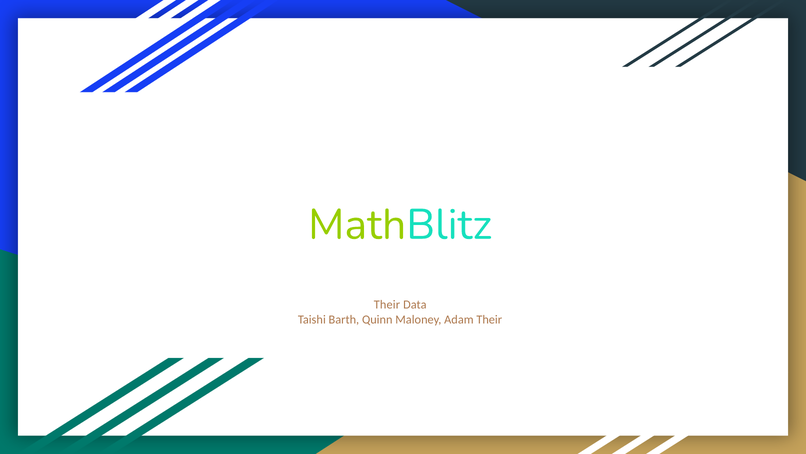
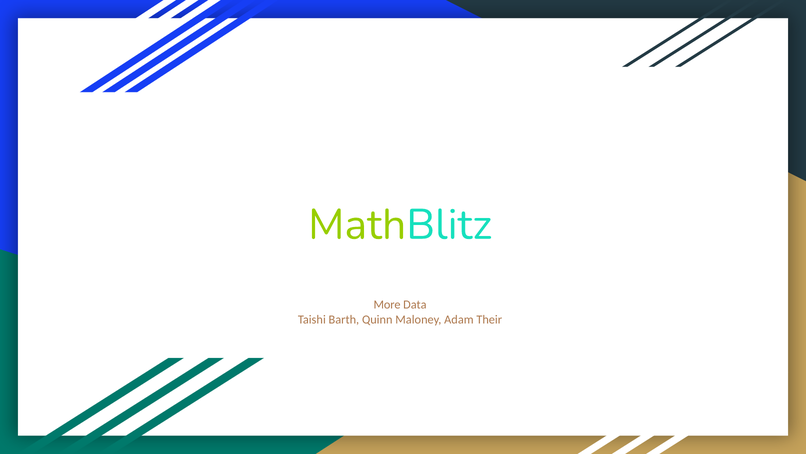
Their at (387, 304): Their -> More
